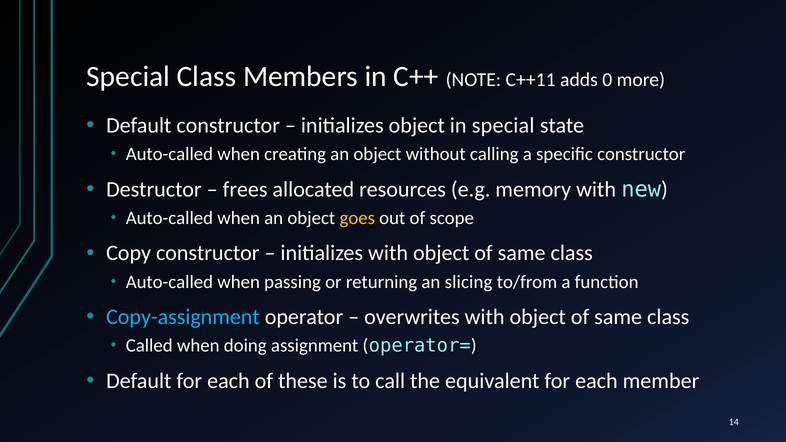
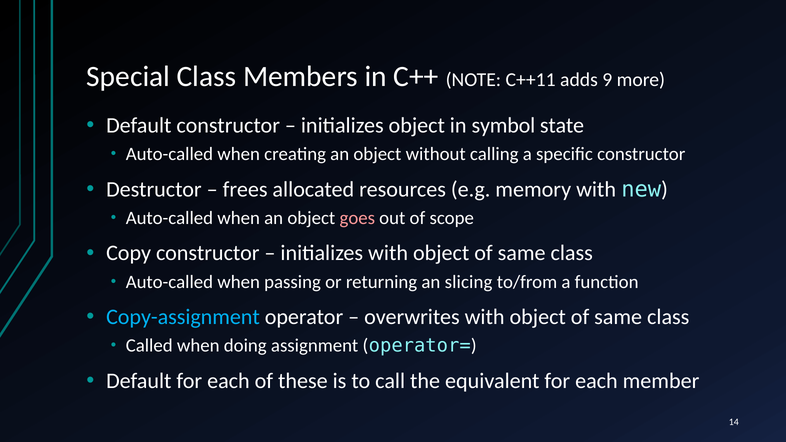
0: 0 -> 9
in special: special -> symbol
goes colour: yellow -> pink
